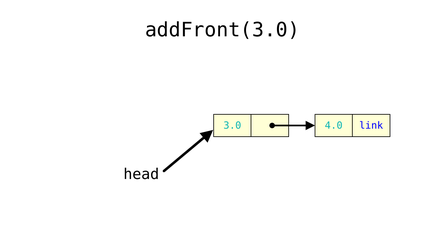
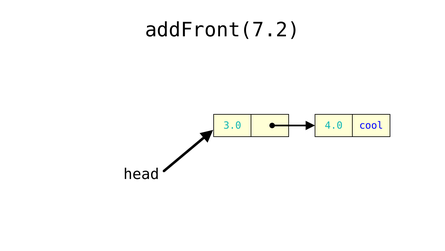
addFront(3.0: addFront(3.0 -> addFront(7.2
link: link -> cool
